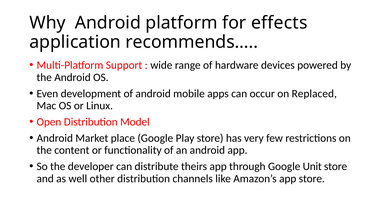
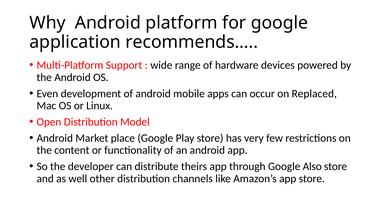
for effects: effects -> google
Unit: Unit -> Also
